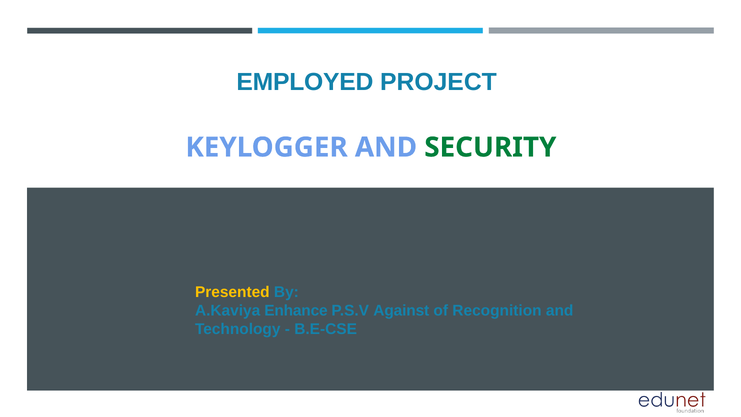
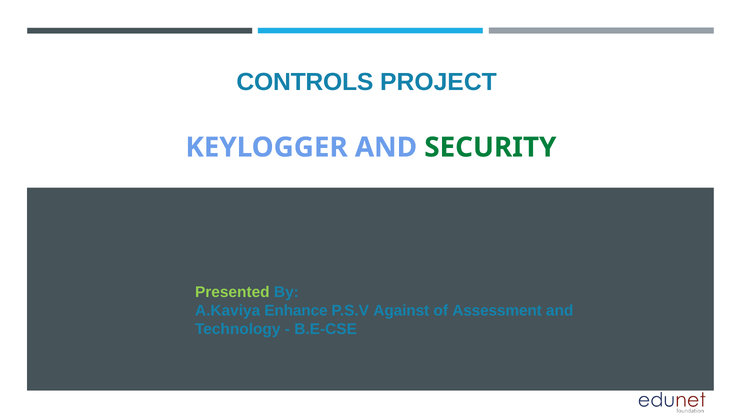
EMPLOYED: EMPLOYED -> CONTROLS
Presented colour: yellow -> light green
Recognition: Recognition -> Assessment
